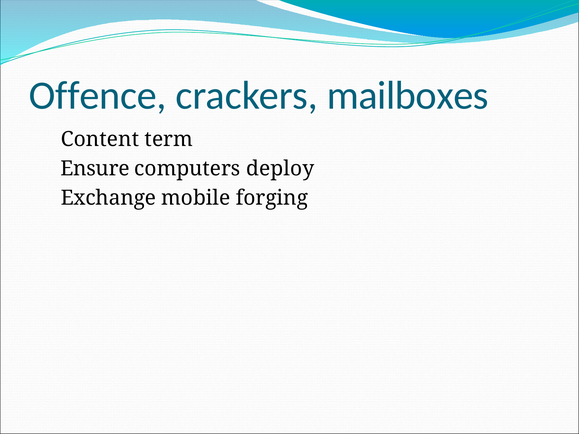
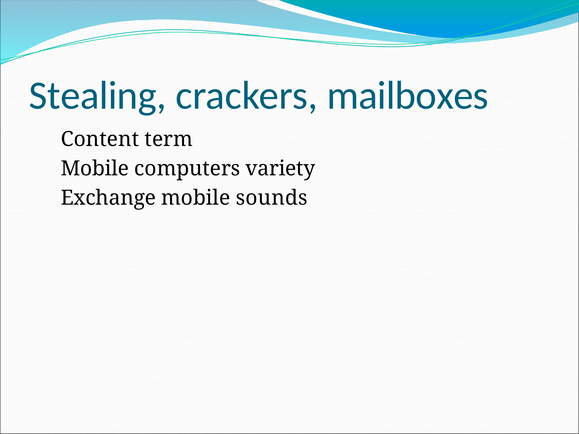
Offence: Offence -> Stealing
Ensure at (95, 169): Ensure -> Mobile
deploy: deploy -> variety
forging: forging -> sounds
